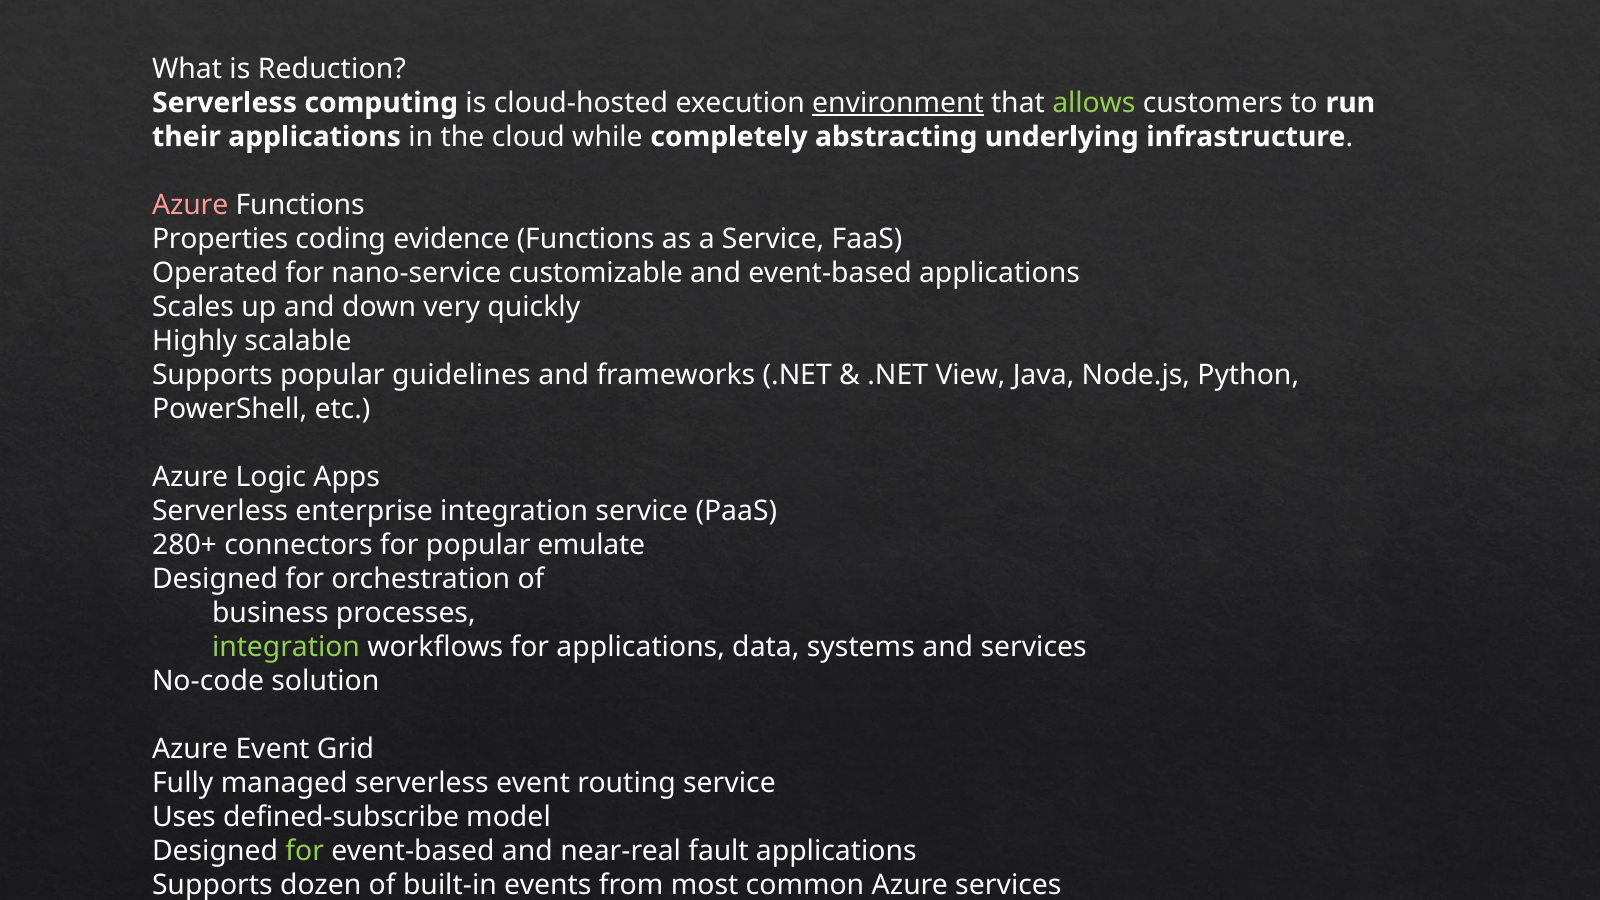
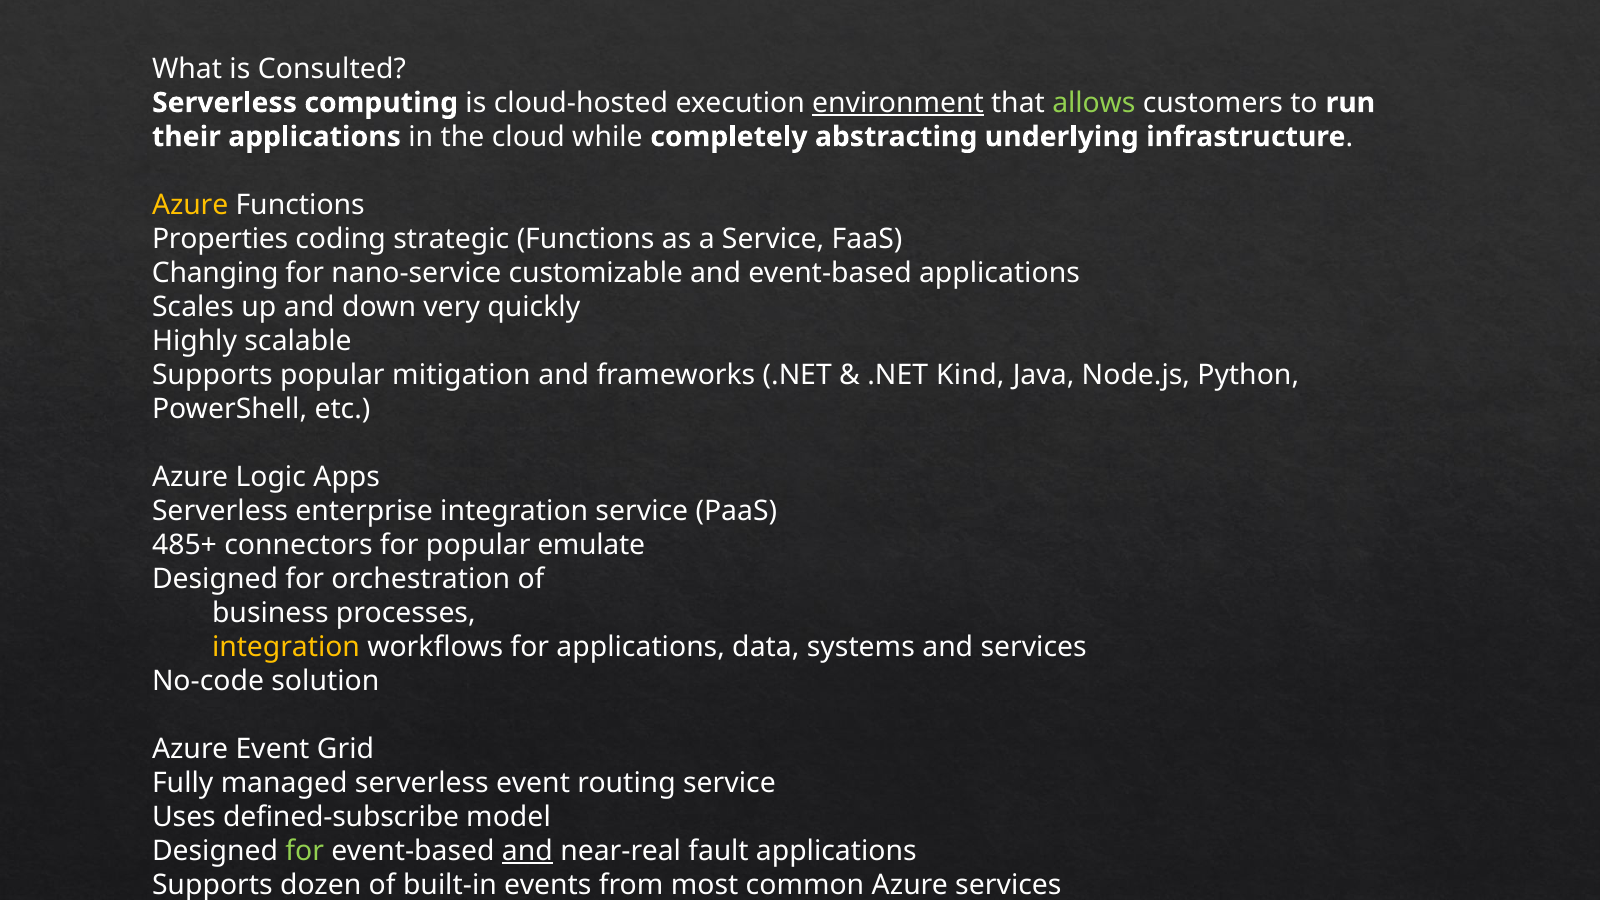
Reduction: Reduction -> Consulted
Azure at (190, 205) colour: pink -> yellow
evidence: evidence -> strategic
Operated: Operated -> Changing
guidelines: guidelines -> mitigation
View: View -> Kind
280+: 280+ -> 485+
integration at (286, 647) colour: light green -> yellow
and at (527, 851) underline: none -> present
